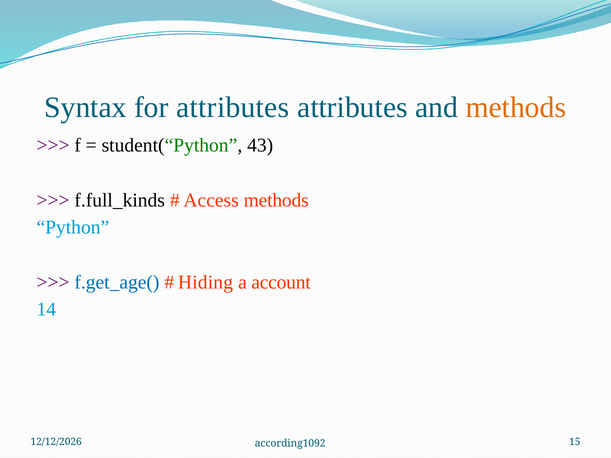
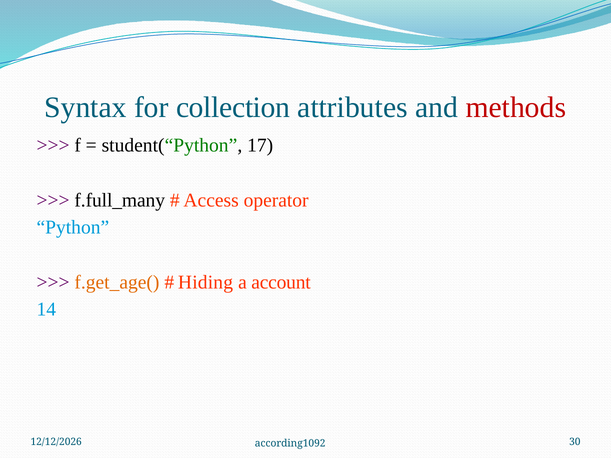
for attributes: attributes -> collection
methods at (516, 108) colour: orange -> red
43: 43 -> 17
f.full_kinds: f.full_kinds -> f.full_many
Access methods: methods -> operator
f.get_age( colour: blue -> orange
15: 15 -> 30
